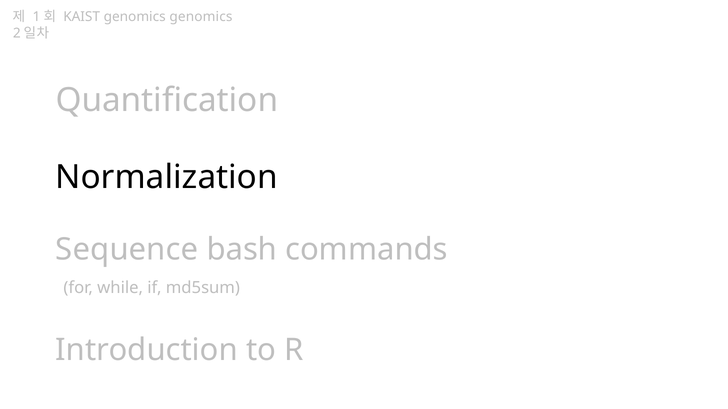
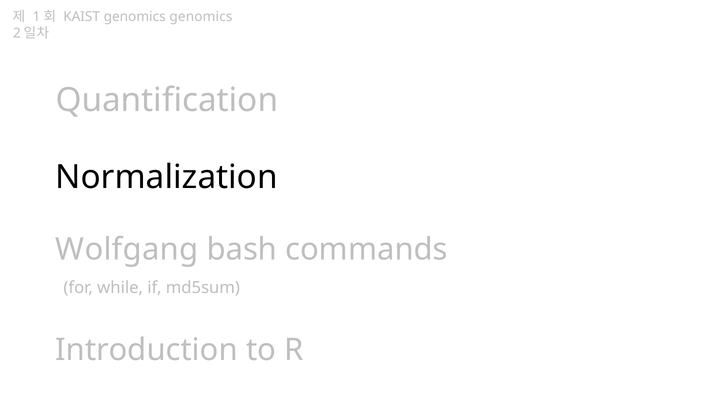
Sequence: Sequence -> Wolfgang
